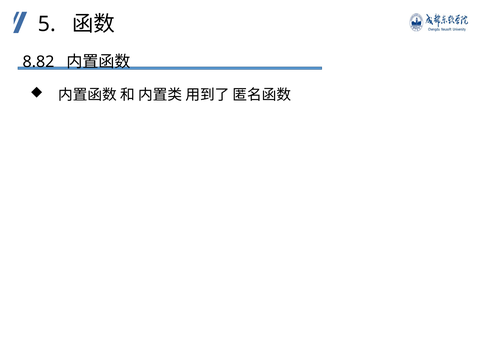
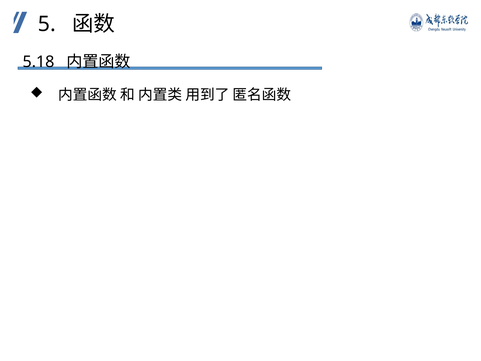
8.82: 8.82 -> 5.18
